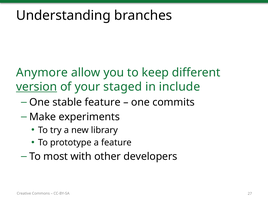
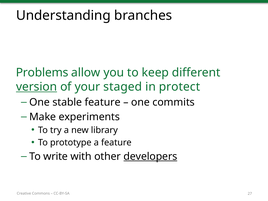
Anymore: Anymore -> Problems
include: include -> protect
most: most -> write
developers underline: none -> present
